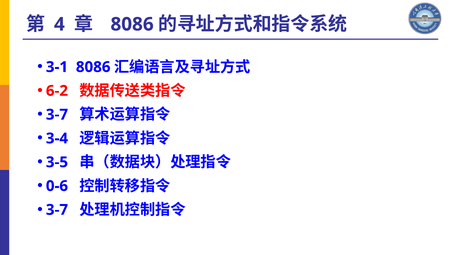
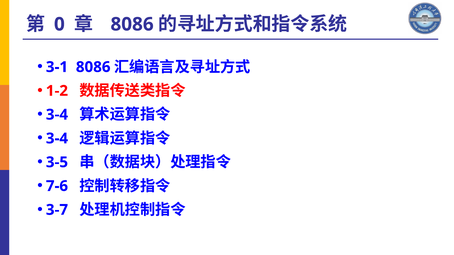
4: 4 -> 0
6-2: 6-2 -> 1-2
3-7 at (57, 115): 3-7 -> 3-4
0-6: 0-6 -> 7-6
